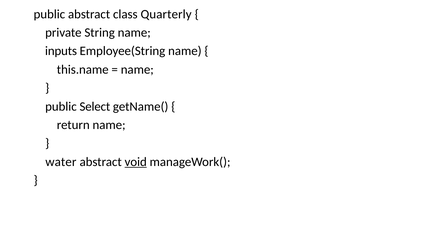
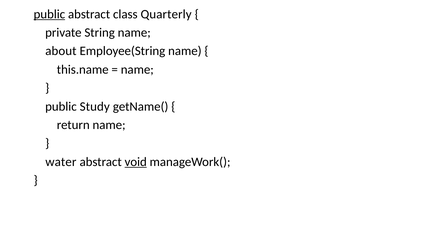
public at (49, 14) underline: none -> present
inputs: inputs -> about
Select: Select -> Study
